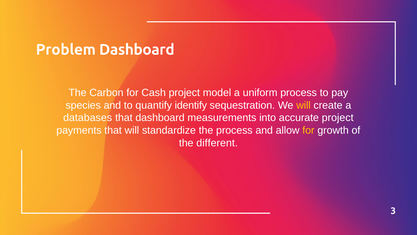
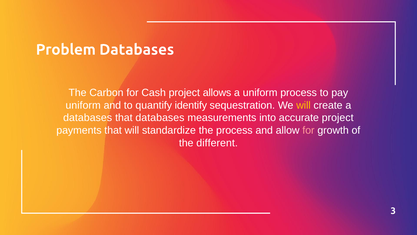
Problem Dashboard: Dashboard -> Databases
model: model -> allows
species at (83, 105): species -> uniform
that dashboard: dashboard -> databases
for at (308, 130) colour: yellow -> pink
